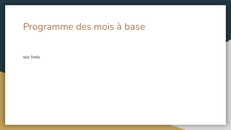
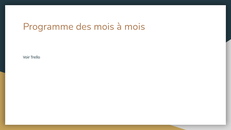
à base: base -> mois
